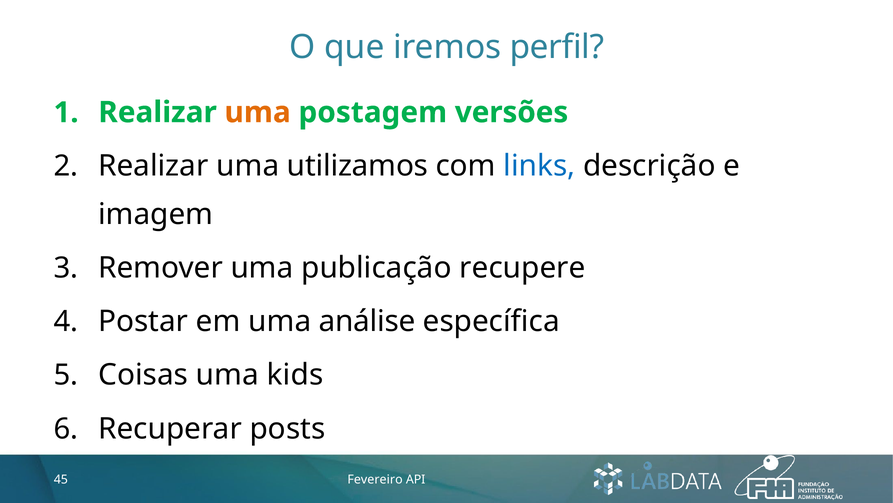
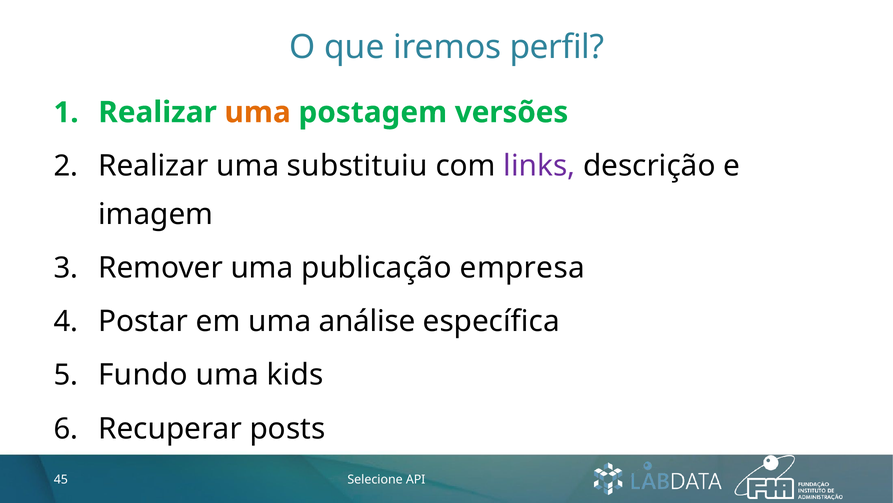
utilizamos: utilizamos -> substituiu
links colour: blue -> purple
recupere: recupere -> empresa
Coisas: Coisas -> Fundo
Fevereiro: Fevereiro -> Selecione
